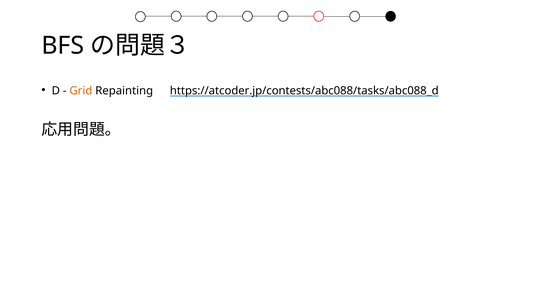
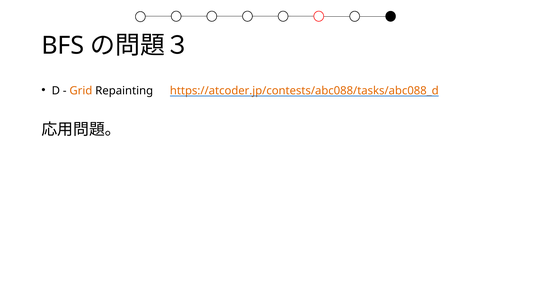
https://atcoder.jp/contests/abc088/tasks/abc088_d colour: black -> orange
